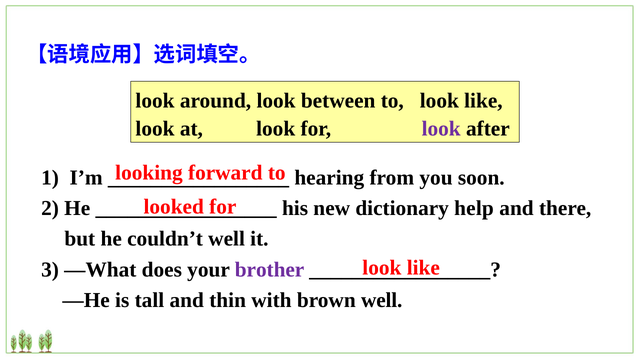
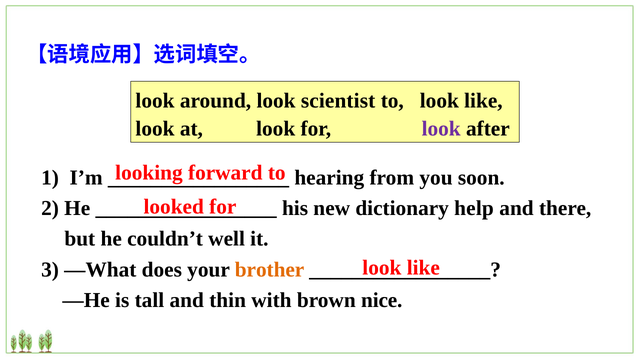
between: between -> scientist
brother colour: purple -> orange
brown well: well -> nice
